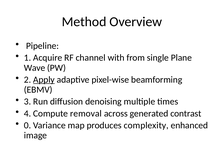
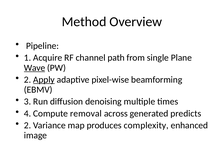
with: with -> path
Wave underline: none -> present
contrast: contrast -> predicts
0 at (28, 125): 0 -> 2
